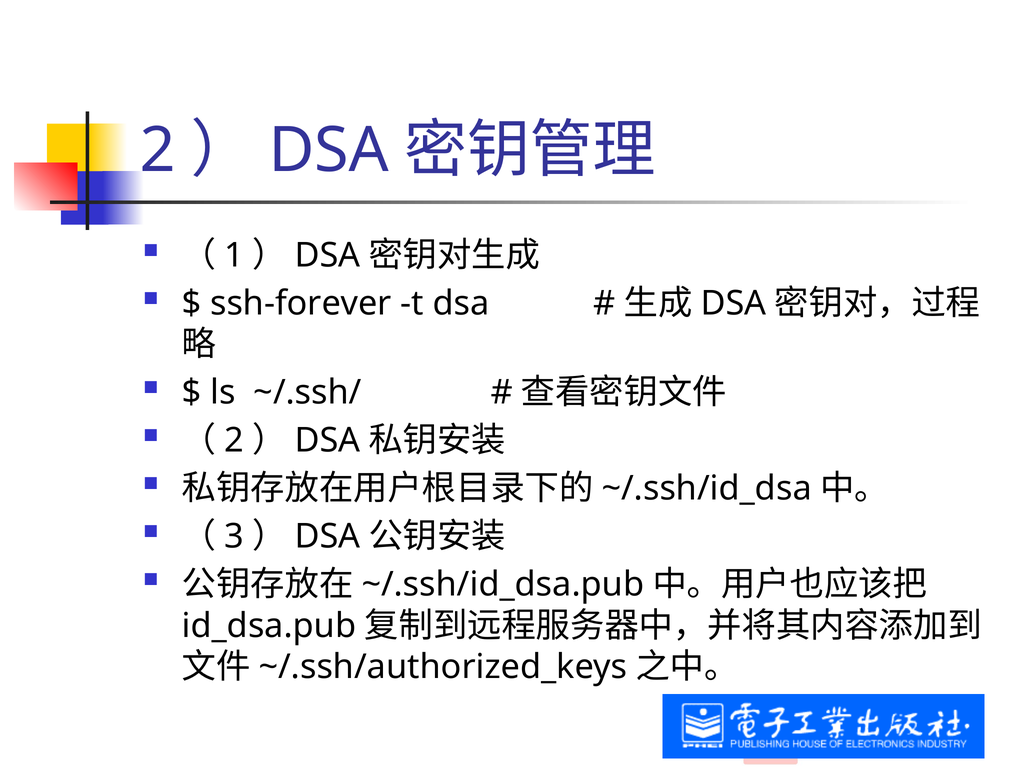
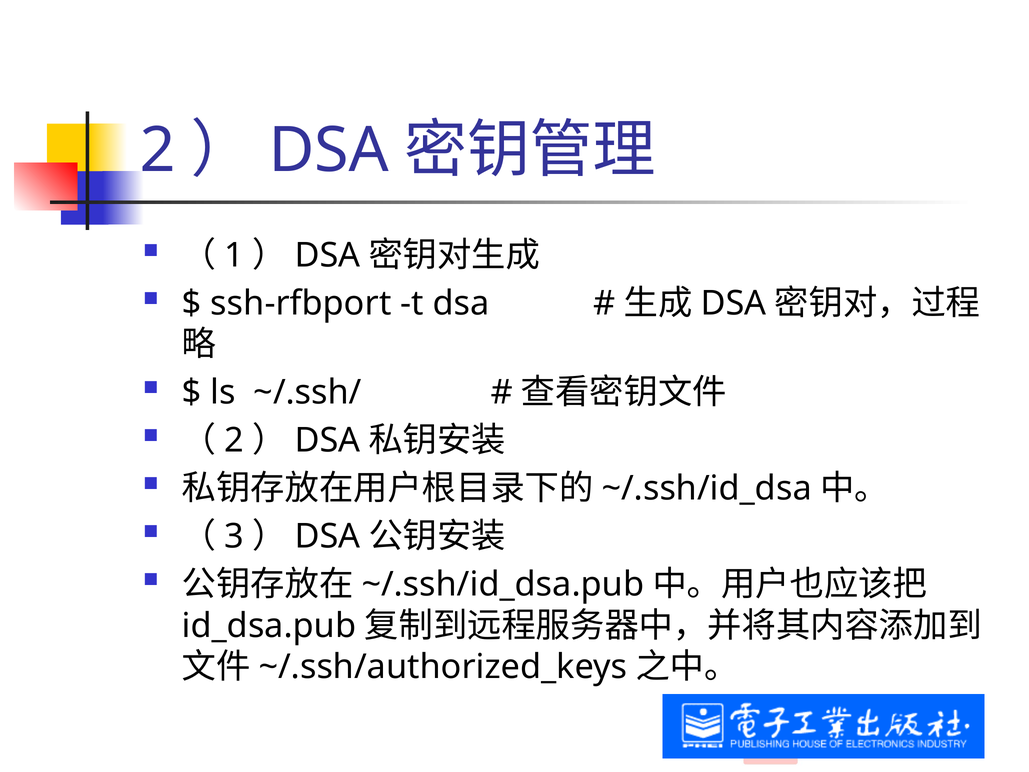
ssh-forever: ssh-forever -> ssh-rfbport
